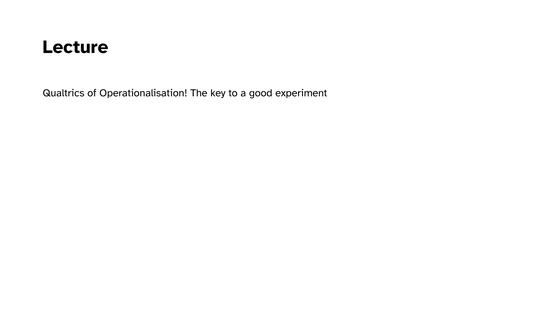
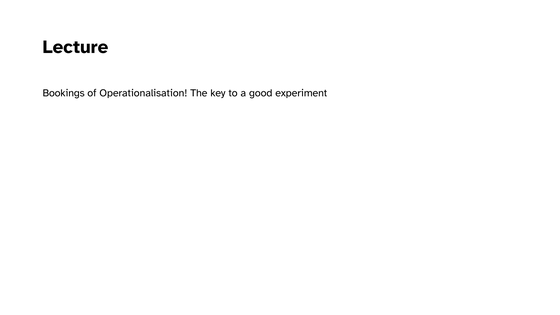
Qualtrics: Qualtrics -> Bookings
